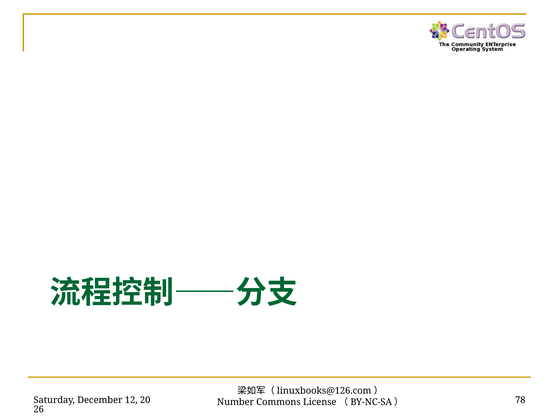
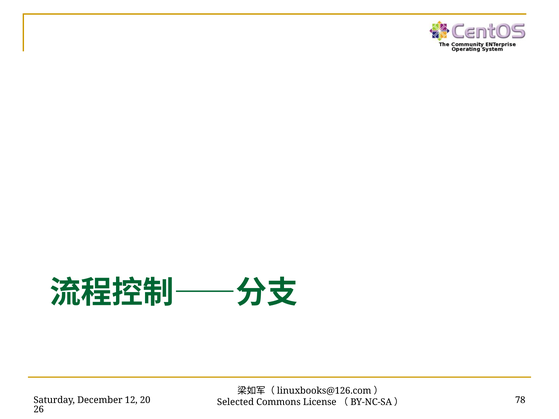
Number: Number -> Selected
